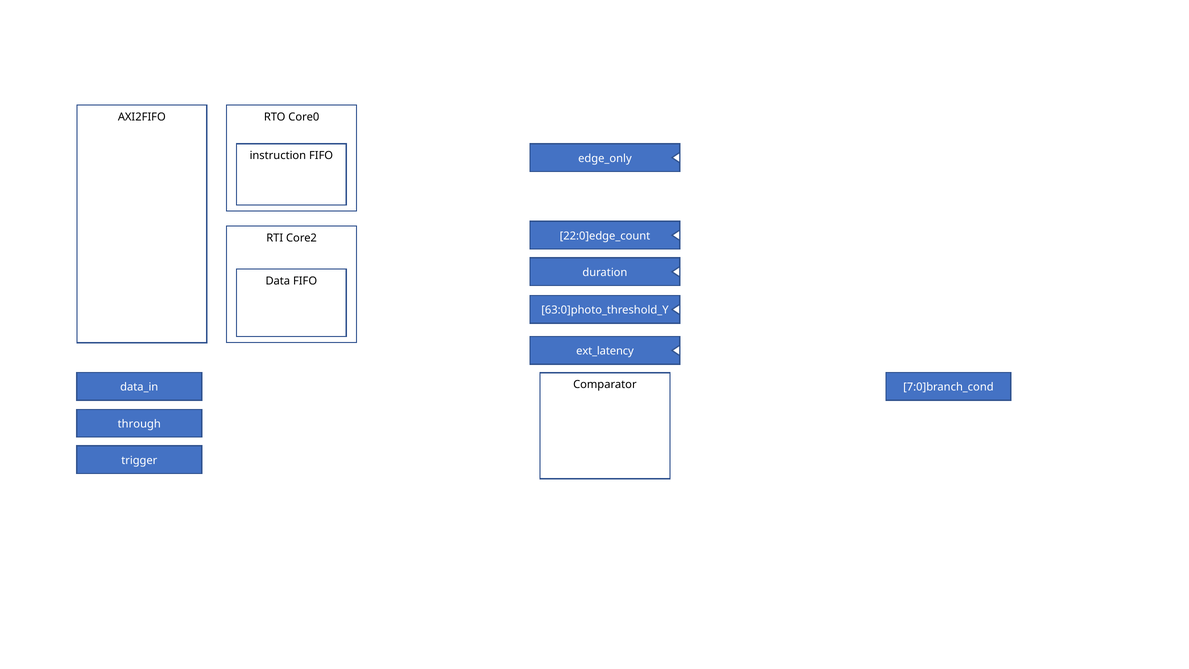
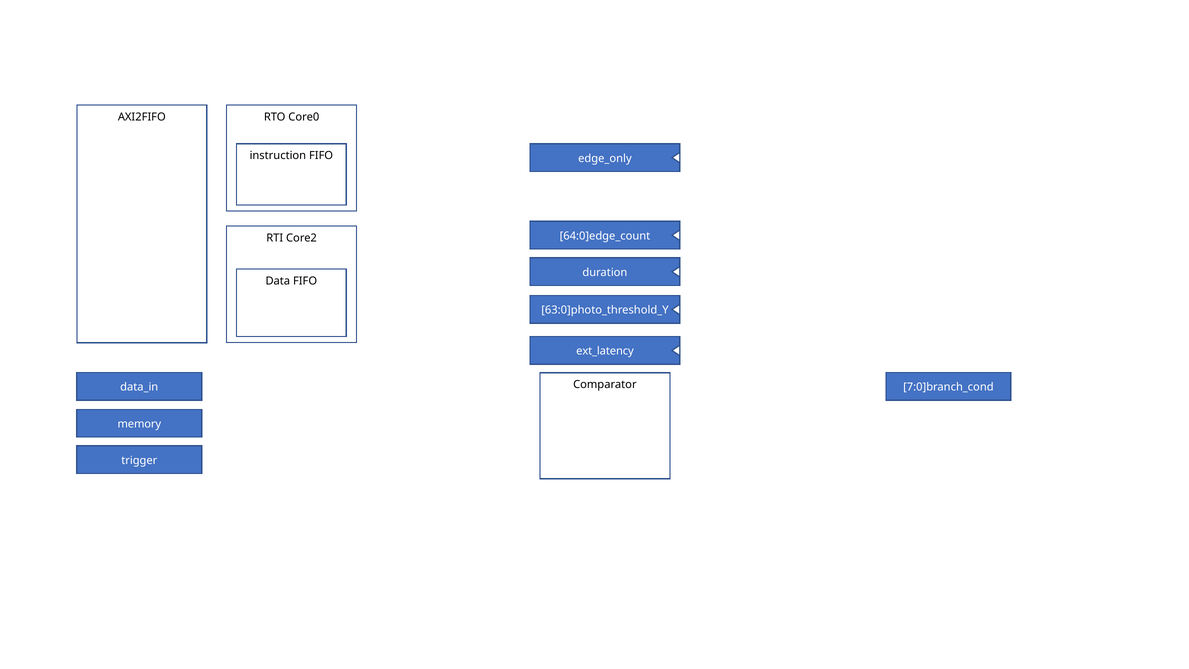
22:0]edge_count: 22:0]edge_count -> 64:0]edge_count
through: through -> memory
